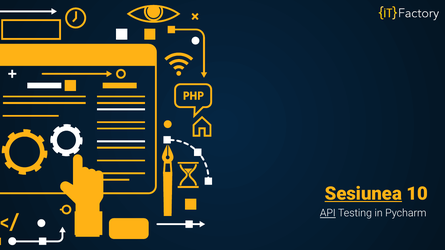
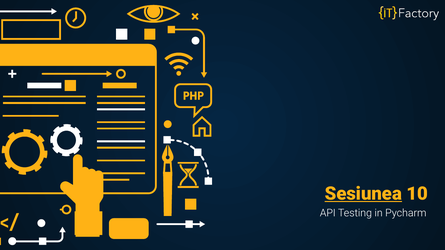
API underline: present -> none
